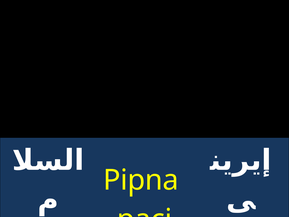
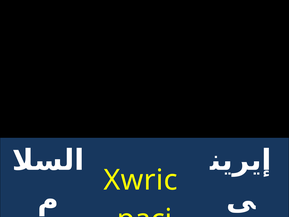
Pipna: Pipna -> Xwric
